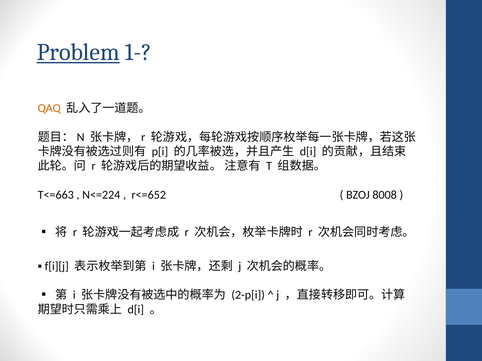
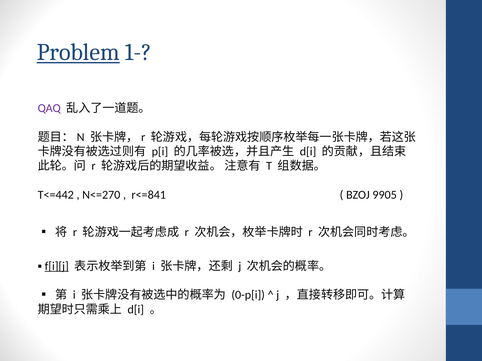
QAQ colour: orange -> purple
T<=663: T<=663 -> T<=442
N<=224: N<=224 -> N<=270
r<=652: r<=652 -> r<=841
8008: 8008 -> 9905
f[i][j underline: none -> present
2-p[i: 2-p[i -> 0-p[i
